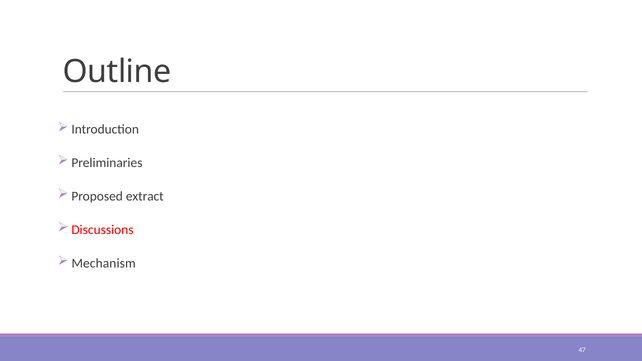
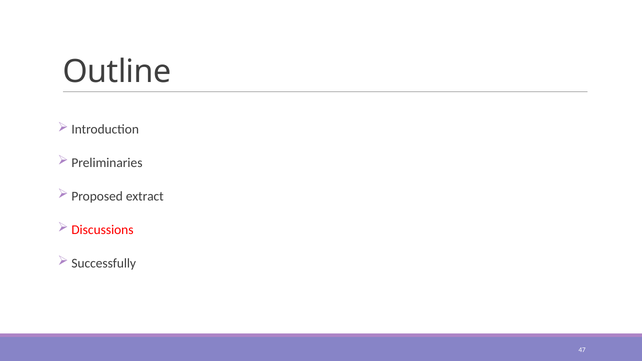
Mechanism: Mechanism -> Successfully
